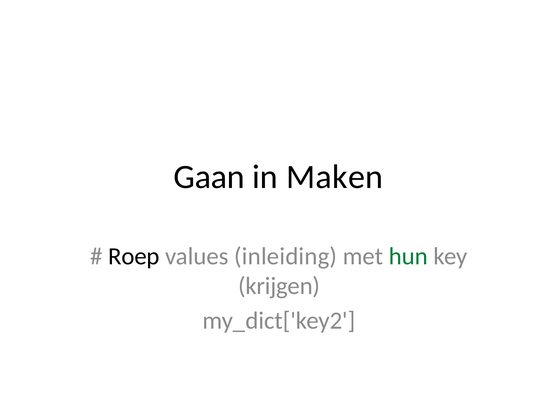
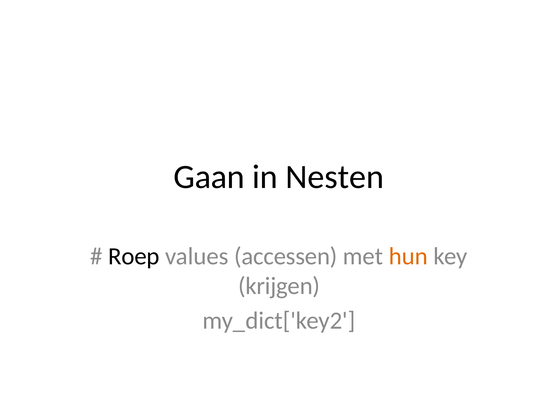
Maken: Maken -> Nesten
inleiding: inleiding -> accessen
hun colour: green -> orange
